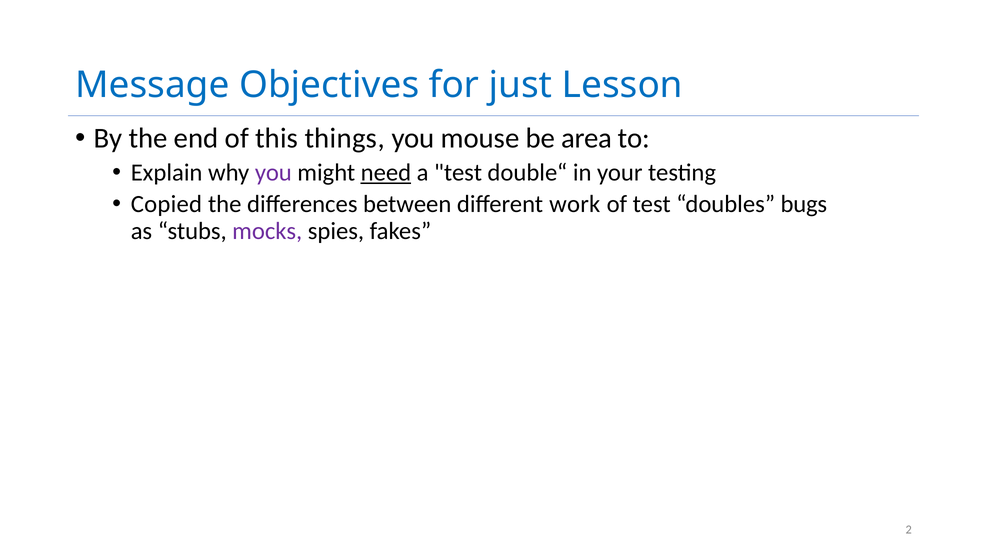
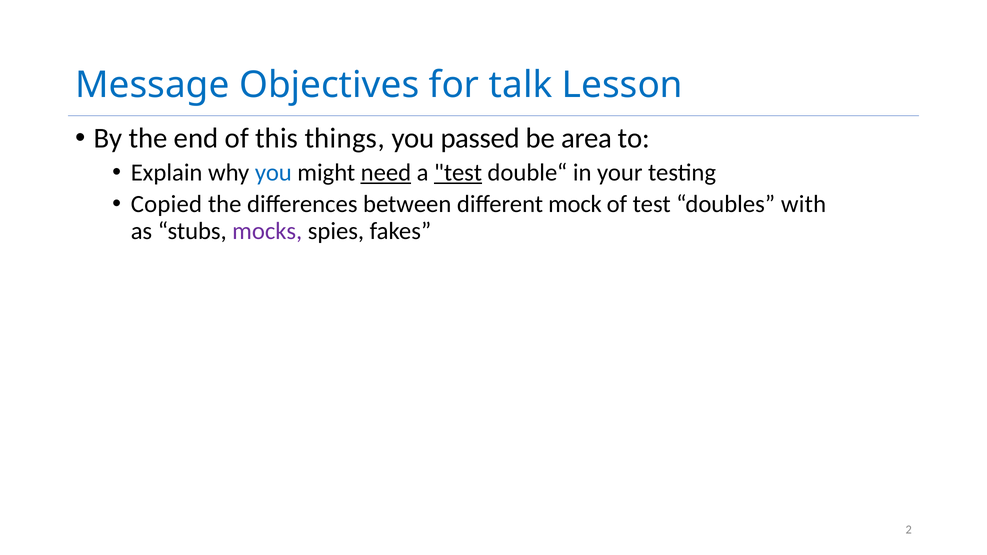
just: just -> talk
mouse: mouse -> passed
you at (273, 173) colour: purple -> blue
test at (458, 173) underline: none -> present
work: work -> mock
bugs: bugs -> with
